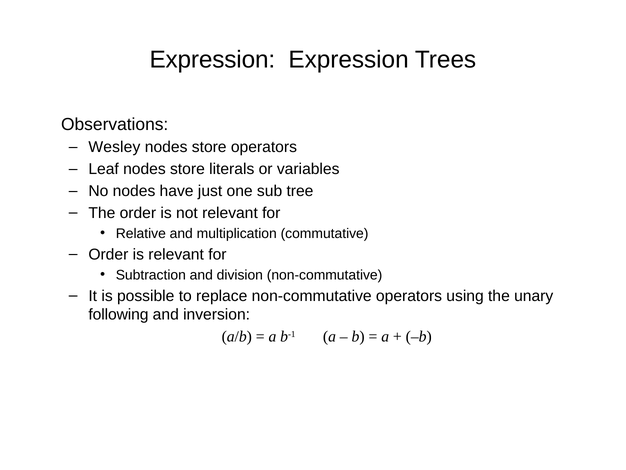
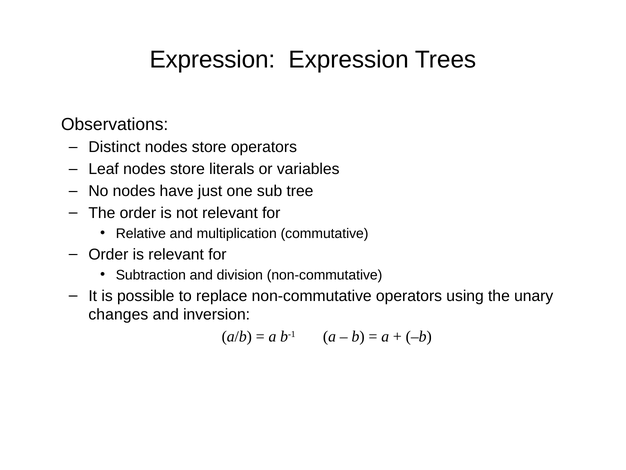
Wesley: Wesley -> Distinct
following: following -> changes
